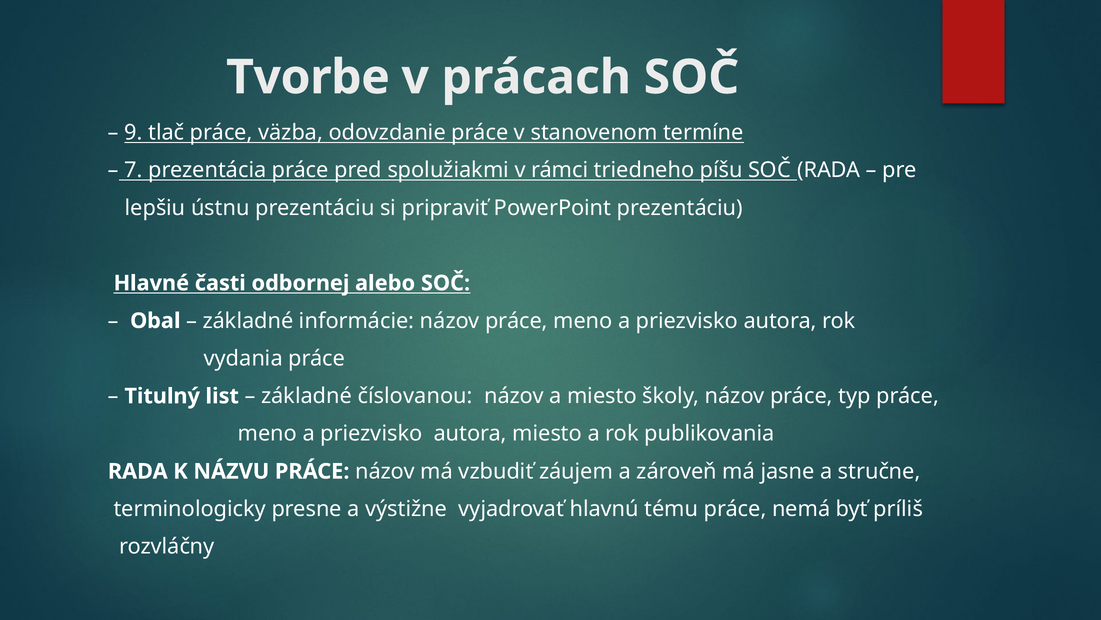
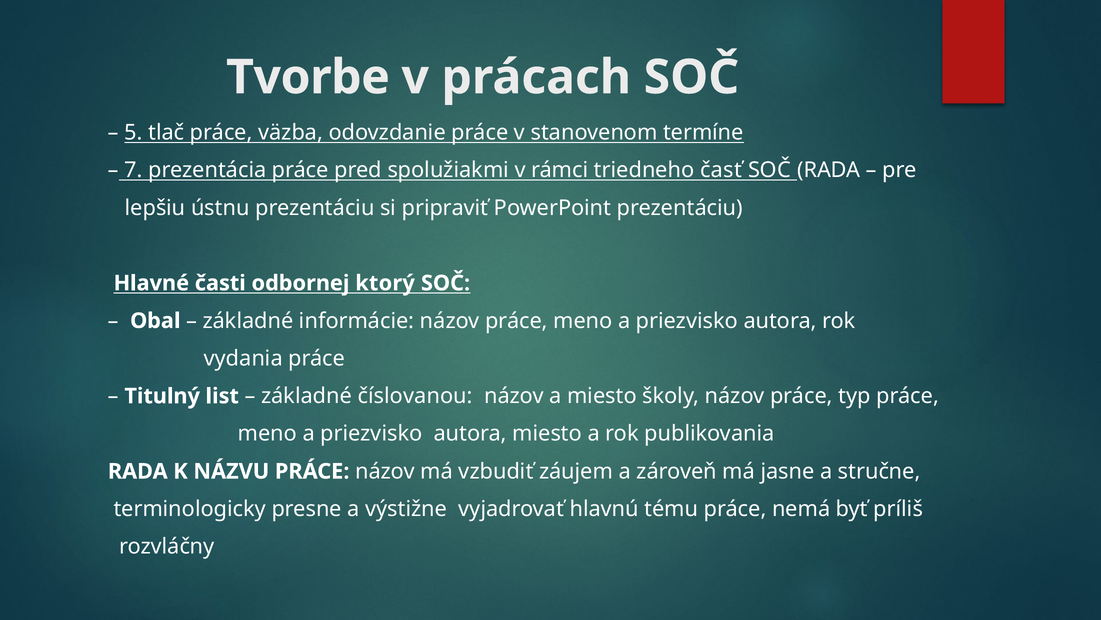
9: 9 -> 5
píšu: píšu -> časť
alebo: alebo -> ktorý
